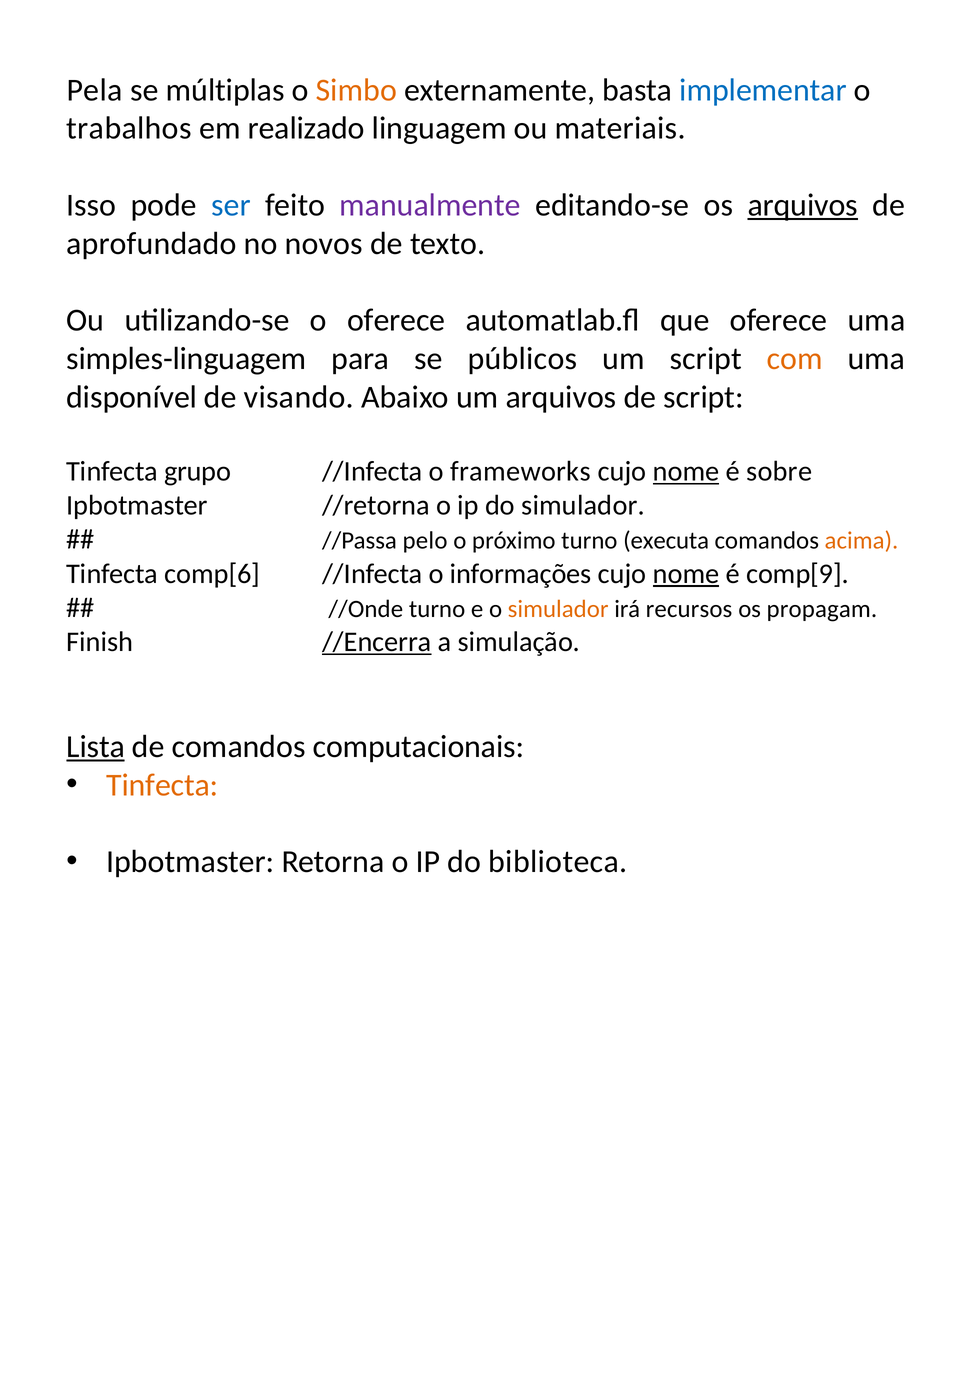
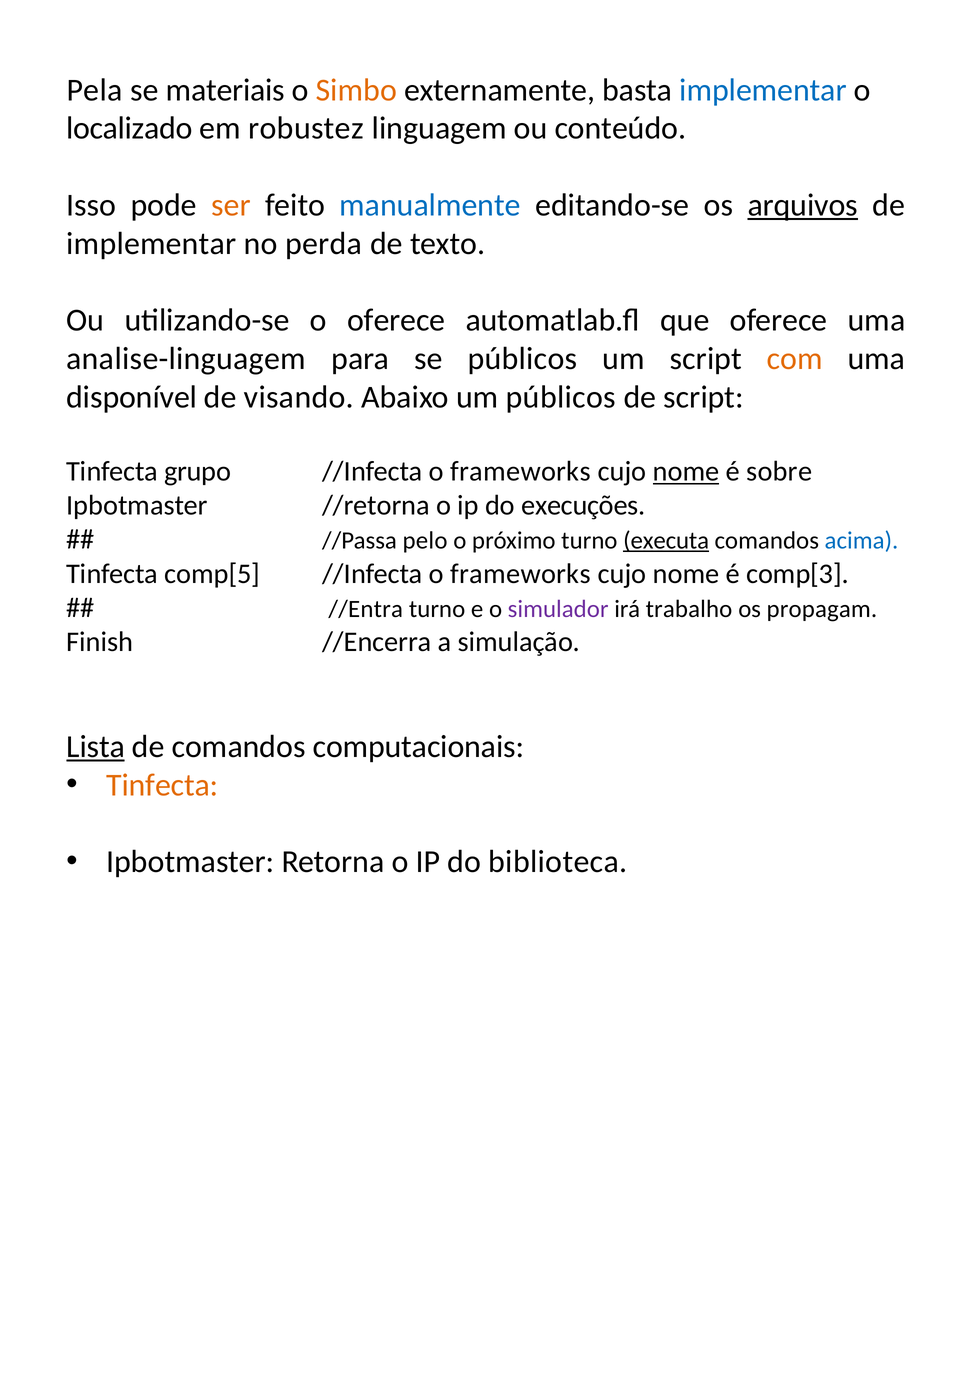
múltiplas: múltiplas -> materiais
trabalhos: trabalhos -> localizado
realizado: realizado -> robustez
materiais: materiais -> conteúdo
ser colour: blue -> orange
manualmente colour: purple -> blue
aprofundado at (151, 243): aprofundado -> implementar
novos: novos -> perda
simples-linguagem: simples-linguagem -> analise-linguagem
um arquivos: arquivos -> públicos
do simulador: simulador -> execuções
executa underline: none -> present
acima colour: orange -> blue
comp[6: comp[6 -> comp[5
informações at (521, 573): informações -> frameworks
nome at (686, 573) underline: present -> none
comp[9: comp[9 -> comp[3
//Onde: //Onde -> //Entra
simulador at (558, 609) colour: orange -> purple
recursos: recursos -> trabalho
//Encerra underline: present -> none
